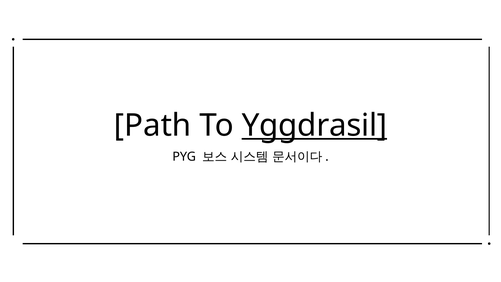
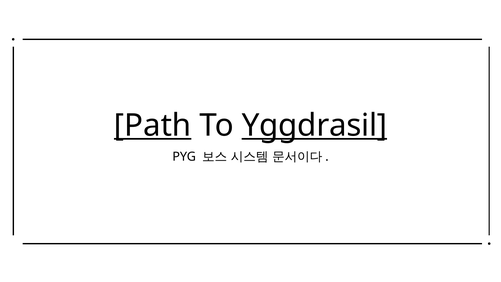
Path underline: none -> present
